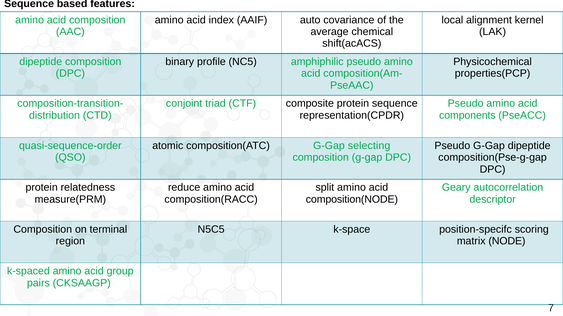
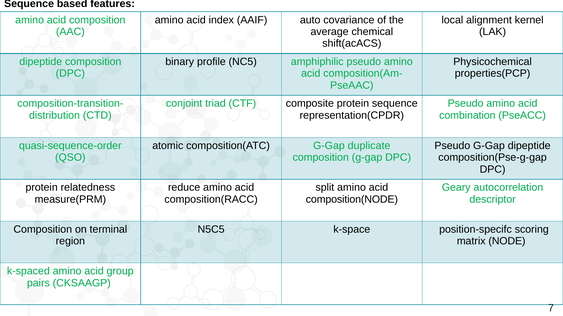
components: components -> combination
selecting: selecting -> duplicate
